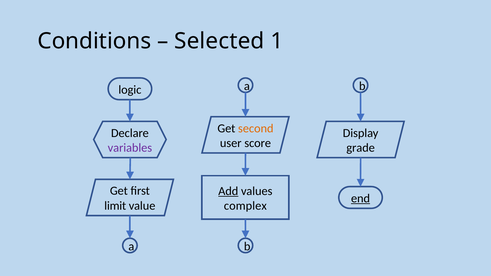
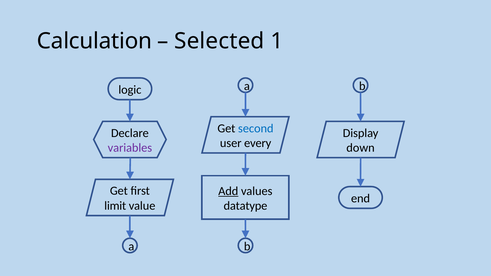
Conditions: Conditions -> Calculation
second colour: orange -> blue
score: score -> every
grade: grade -> down
end underline: present -> none
complex: complex -> datatype
